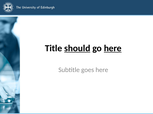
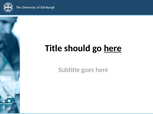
should underline: present -> none
